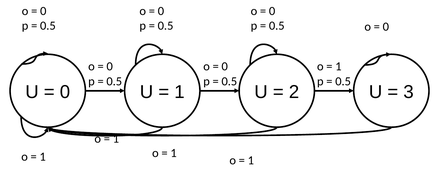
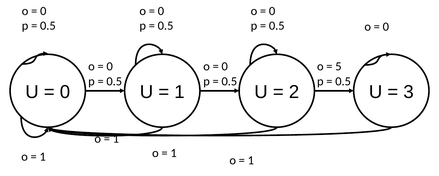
1 at (338, 66): 1 -> 5
